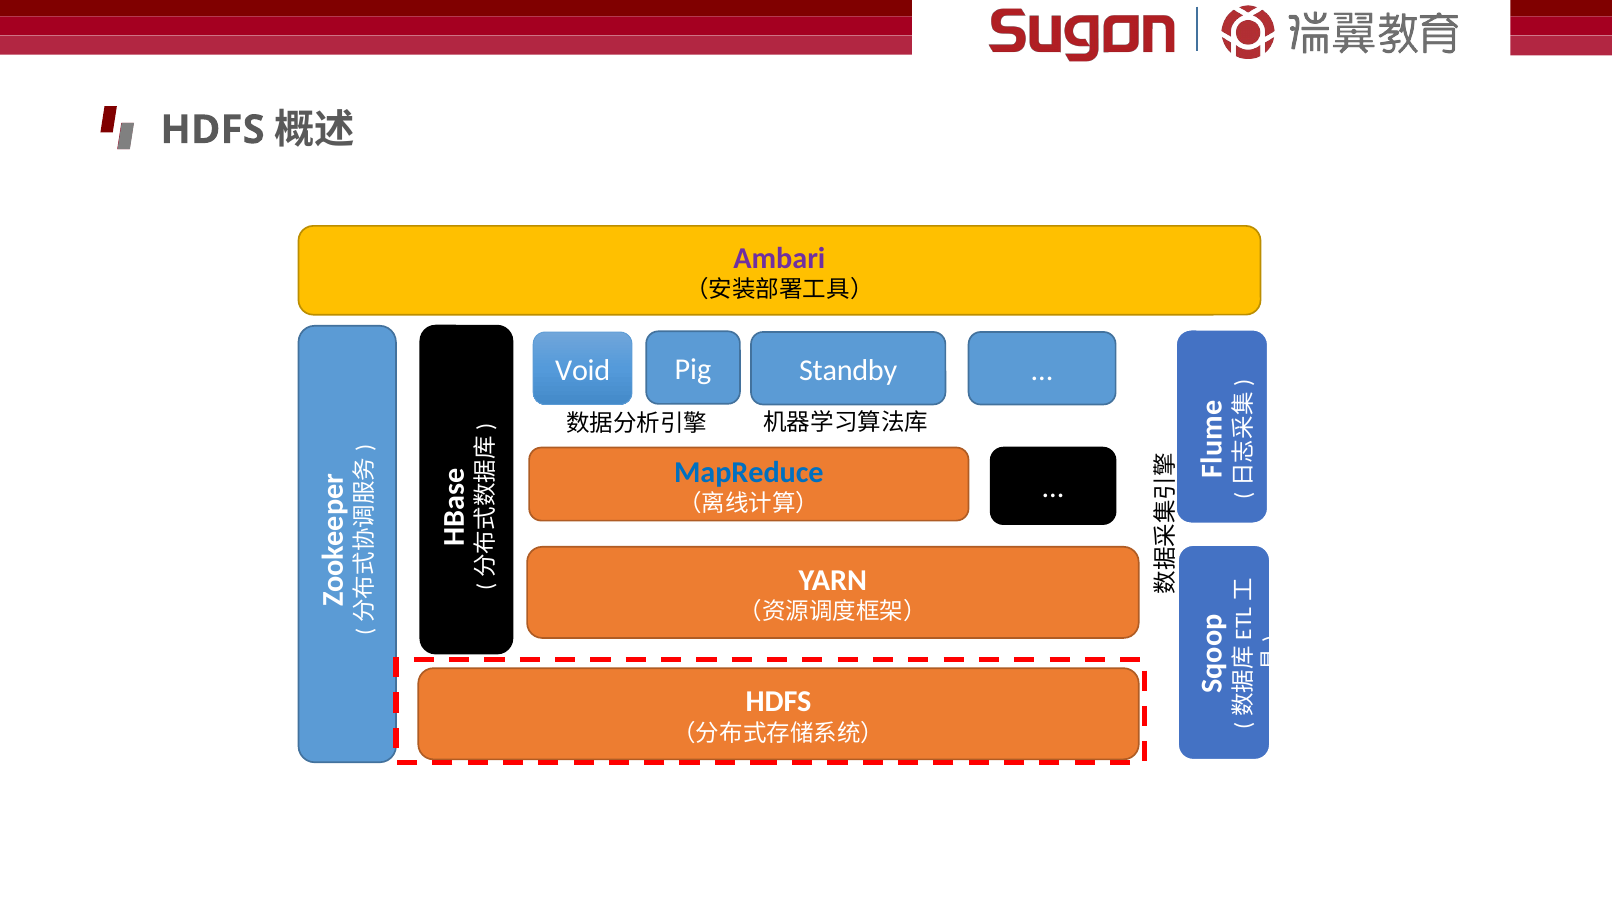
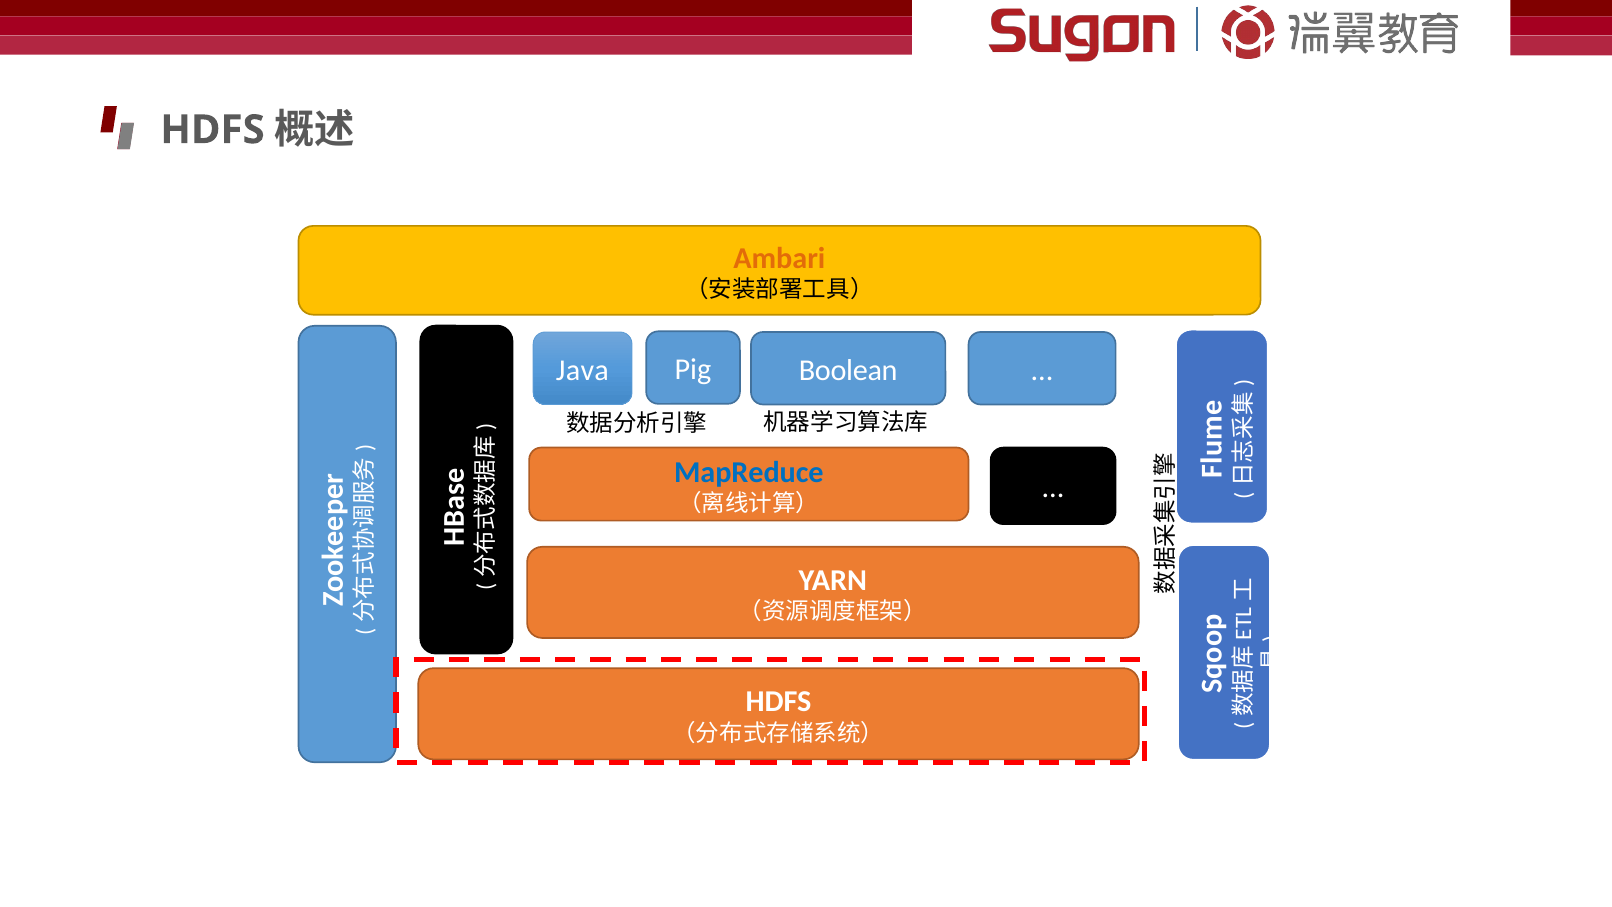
Ambari colour: purple -> orange
Void: Void -> Java
Standby: Standby -> Boolean
